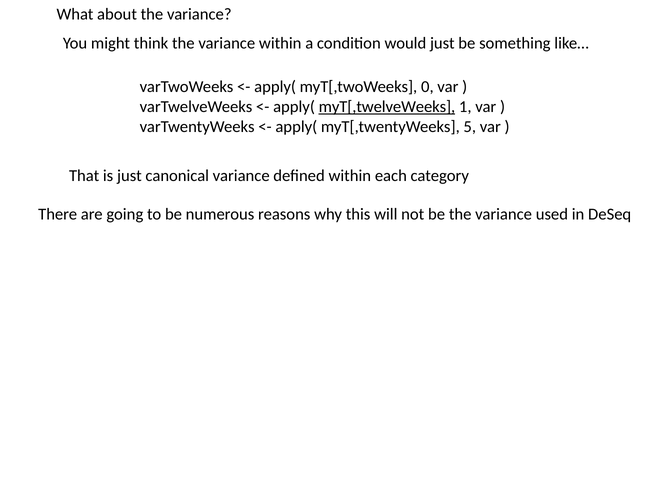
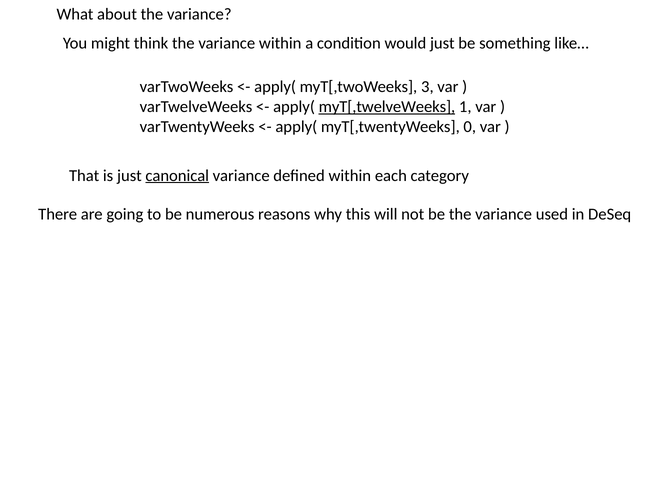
0: 0 -> 3
5: 5 -> 0
canonical underline: none -> present
